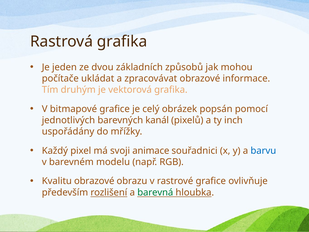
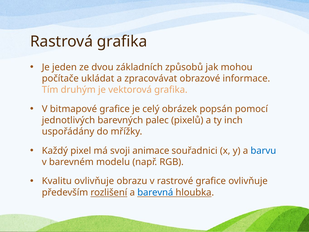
kanál: kanál -> palec
Kvalitu obrazové: obrazové -> ovlivňuje
barevná colour: green -> blue
